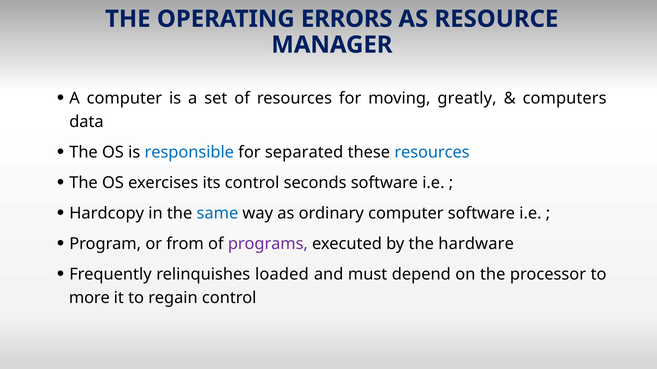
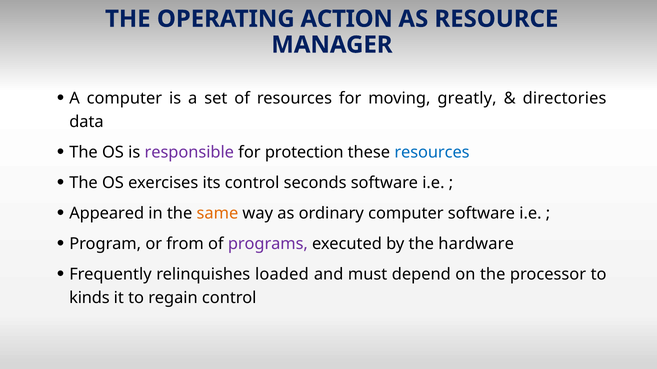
ERRORS: ERRORS -> ACTION
computers: computers -> directories
responsible colour: blue -> purple
separated: separated -> protection
Hardcopy: Hardcopy -> Appeared
same colour: blue -> orange
more: more -> kinds
